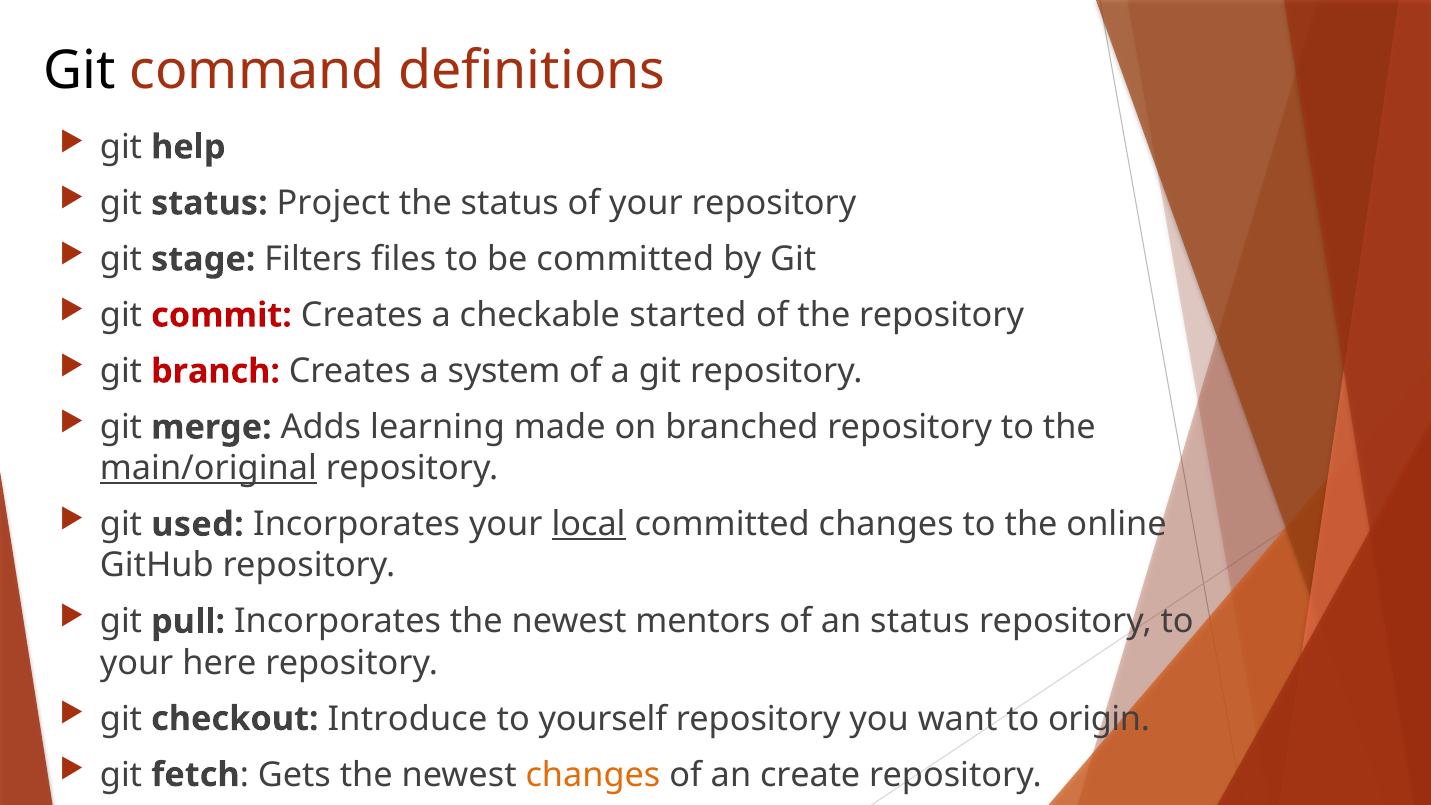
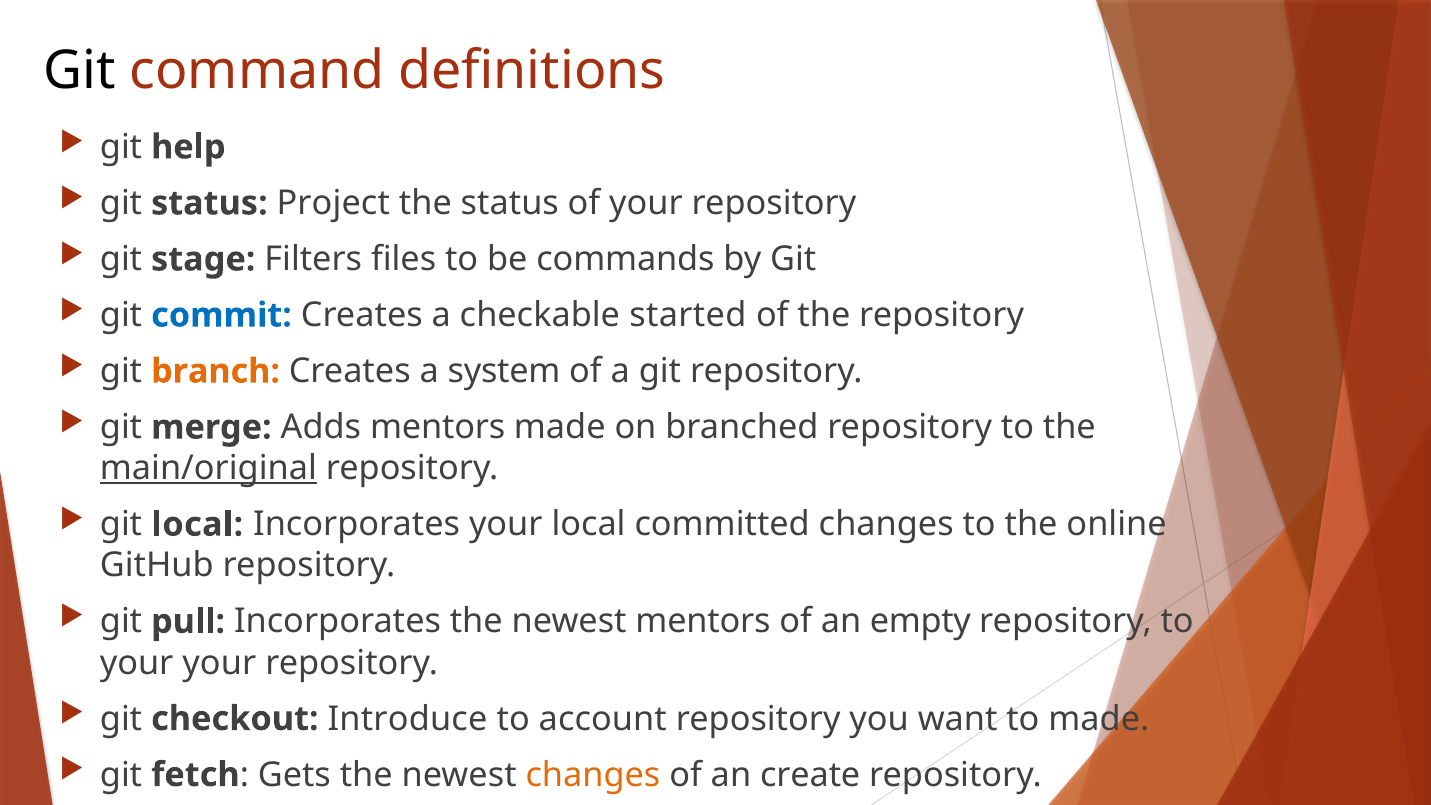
be committed: committed -> commands
commit colour: red -> blue
branch colour: red -> orange
Adds learning: learning -> mentors
git used: used -> local
local at (589, 524) underline: present -> none
an status: status -> empty
your here: here -> your
yourself: yourself -> account
to origin: origin -> made
